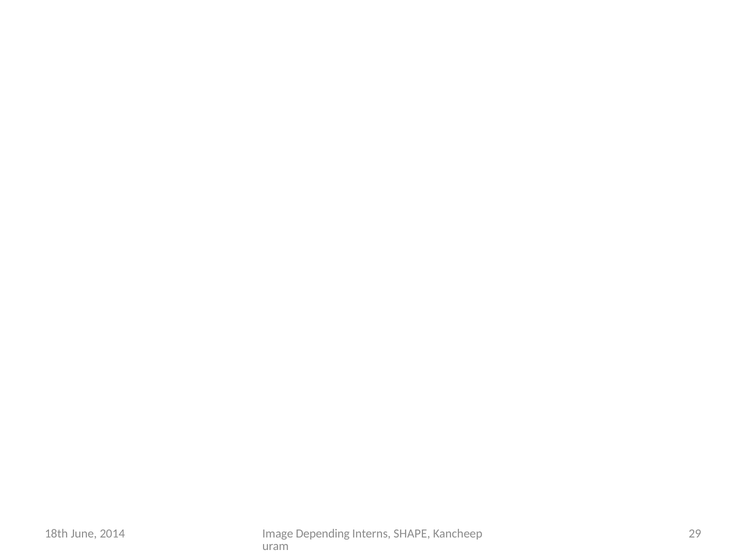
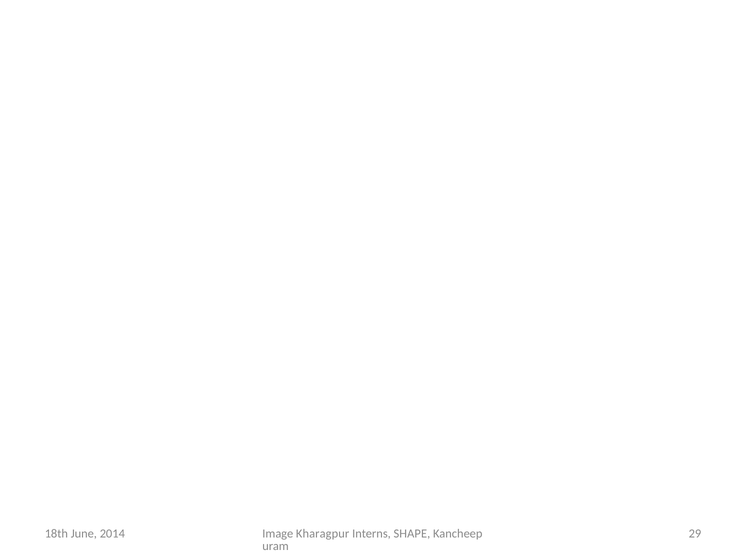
Depending: Depending -> Kharagpur
